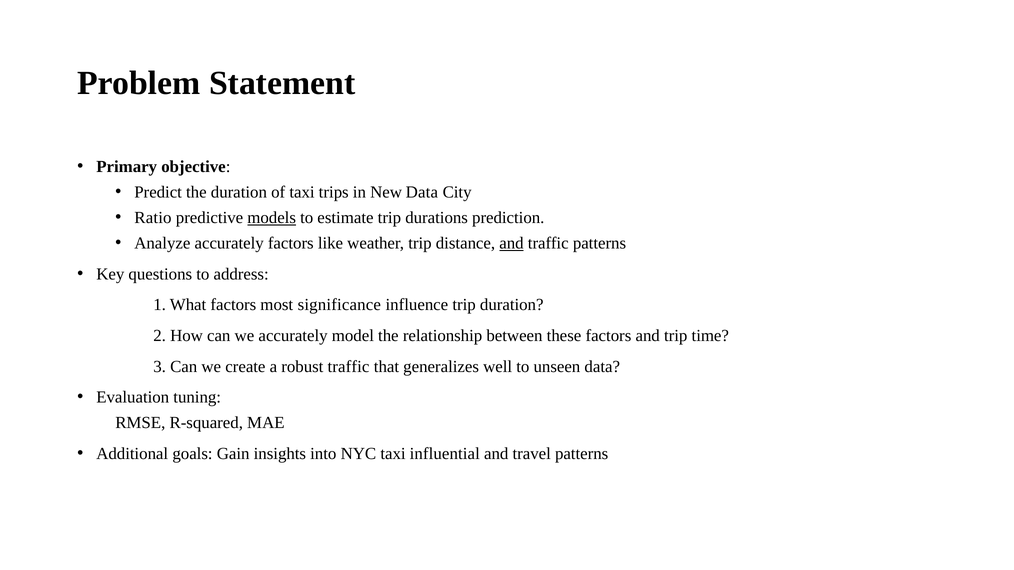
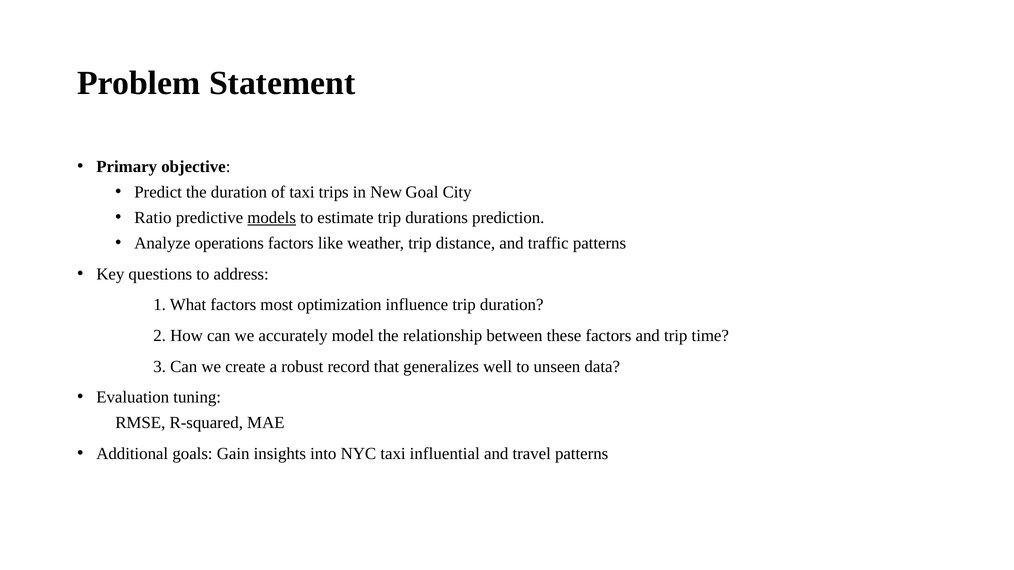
New Data: Data -> Goal
Analyze accurately: accurately -> operations
and at (512, 243) underline: present -> none
significance: significance -> optimization
robust traffic: traffic -> record
